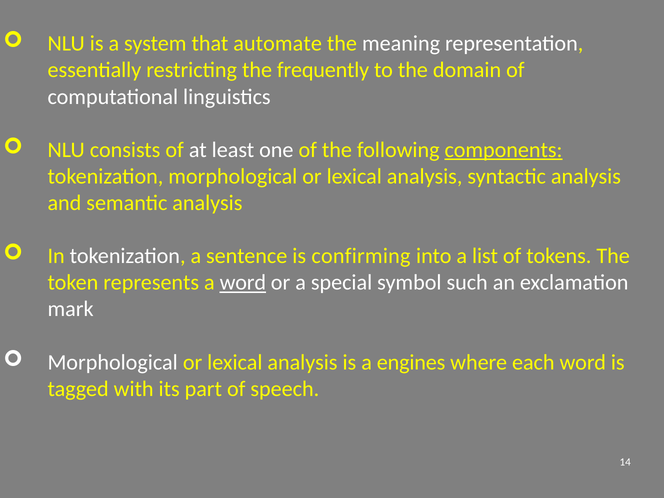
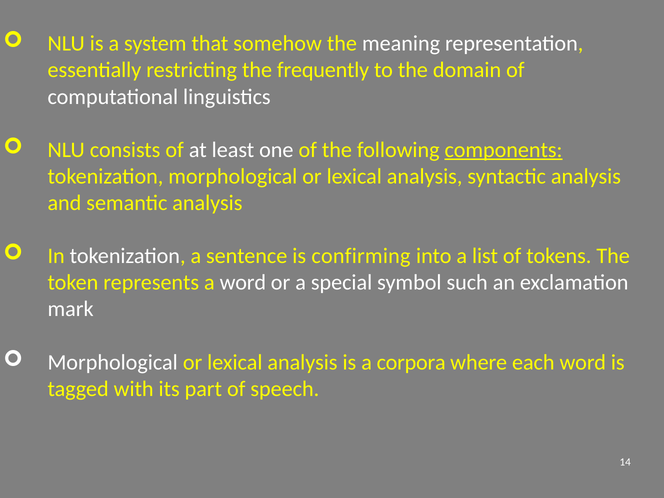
automate: automate -> somehow
word at (243, 283) underline: present -> none
engines: engines -> corpora
